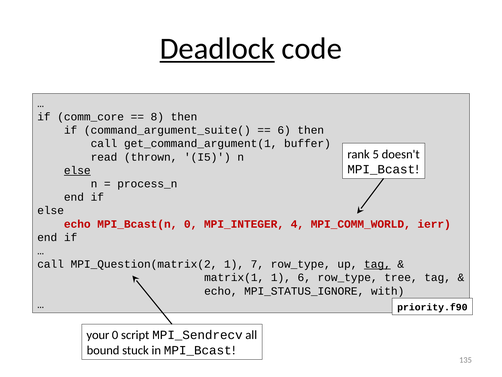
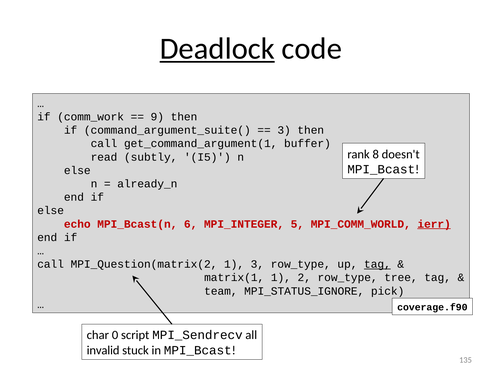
comm_core: comm_core -> comm_work
8: 8 -> 9
6 at (284, 130): 6 -> 3
5: 5 -> 8
thrown: thrown -> subtly
else at (77, 170) underline: present -> none
process_n: process_n -> already_n
MPI_Bcast(n 0: 0 -> 6
4: 4 -> 5
ierr underline: none -> present
1 7: 7 -> 3
1 6: 6 -> 2
echo at (221, 291): echo -> team
with: with -> pick
priority.f90: priority.f90 -> coverage.f90
your: your -> char
bound: bound -> invalid
